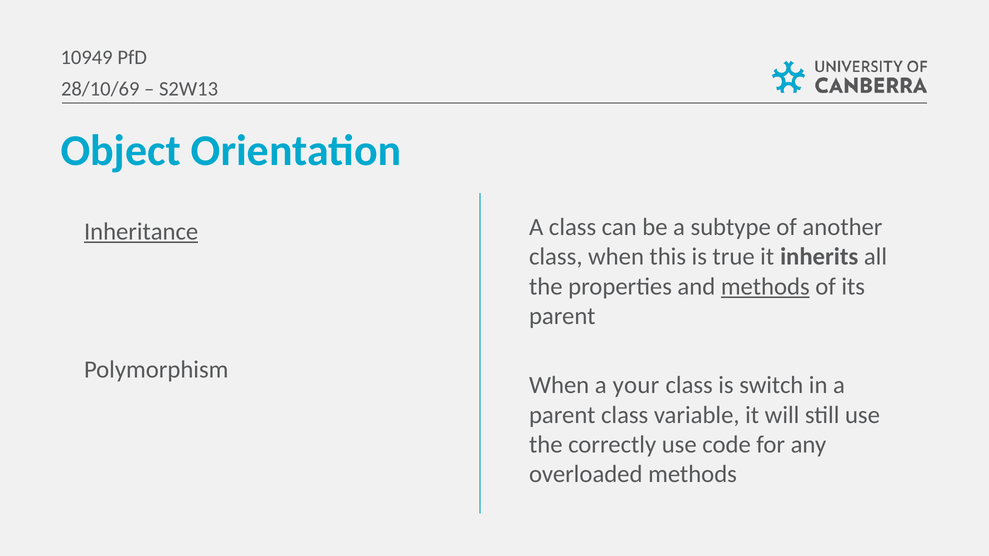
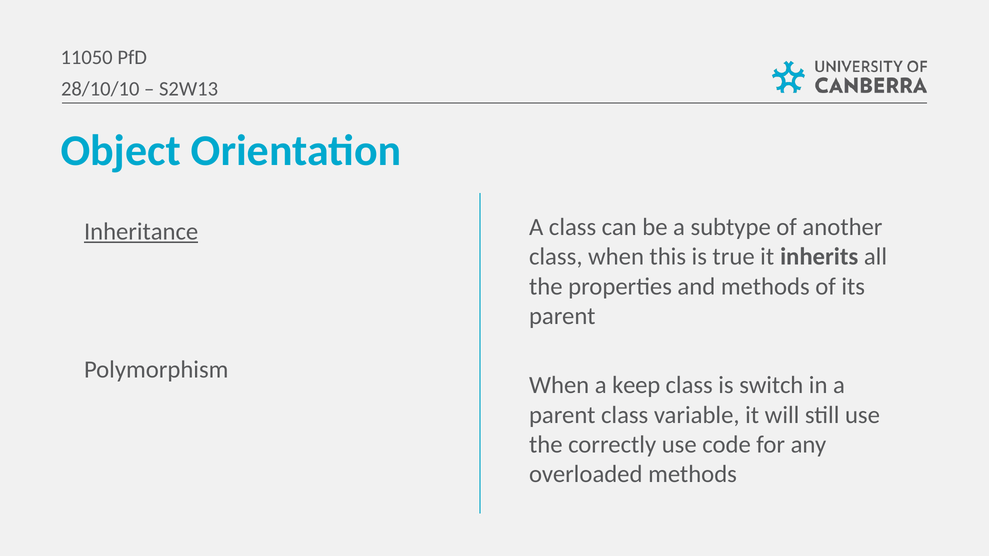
10949: 10949 -> 11050
28/10/69: 28/10/69 -> 28/10/10
methods at (765, 287) underline: present -> none
your: your -> keep
